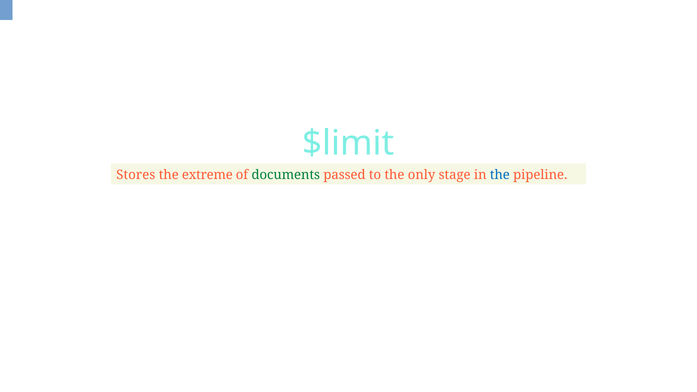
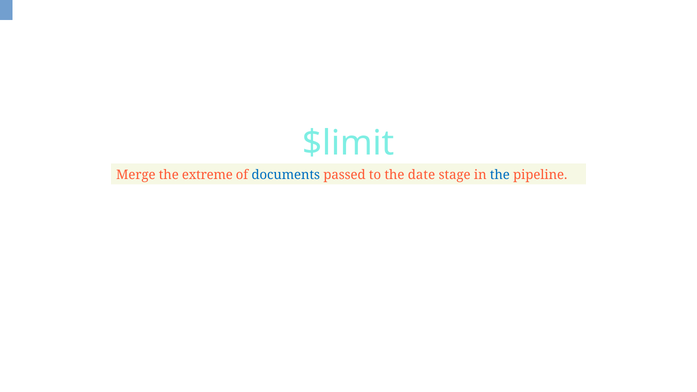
Stores: Stores -> Merge
documents colour: green -> blue
only: only -> date
